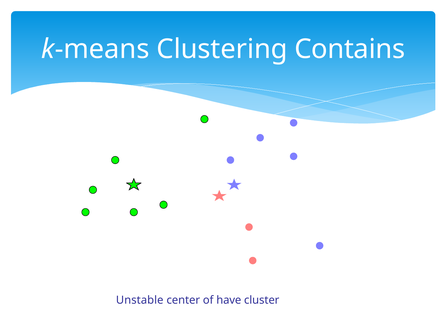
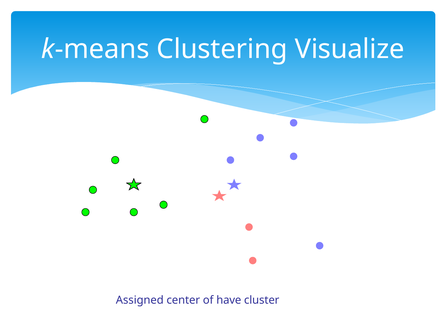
Contains: Contains -> Visualize
Unstable: Unstable -> Assigned
